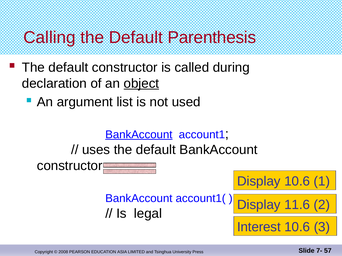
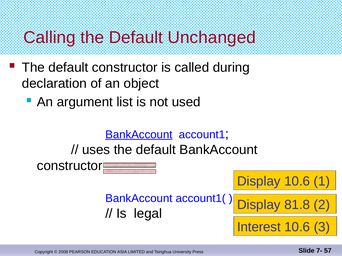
Parenthesis: Parenthesis -> Unchanged
object underline: present -> none
11.6: 11.6 -> 81.8
